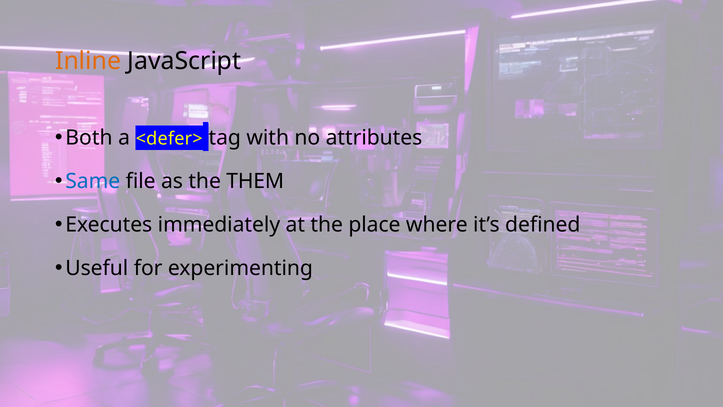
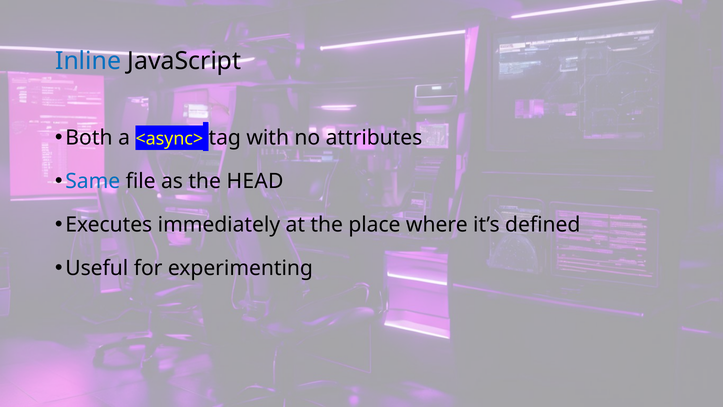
Inline colour: orange -> blue
<defer>: <defer> -> <async>
THEM: THEM -> HEAD
